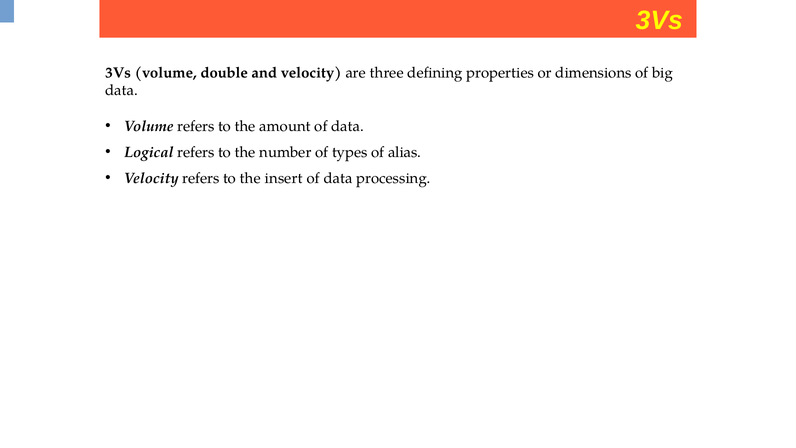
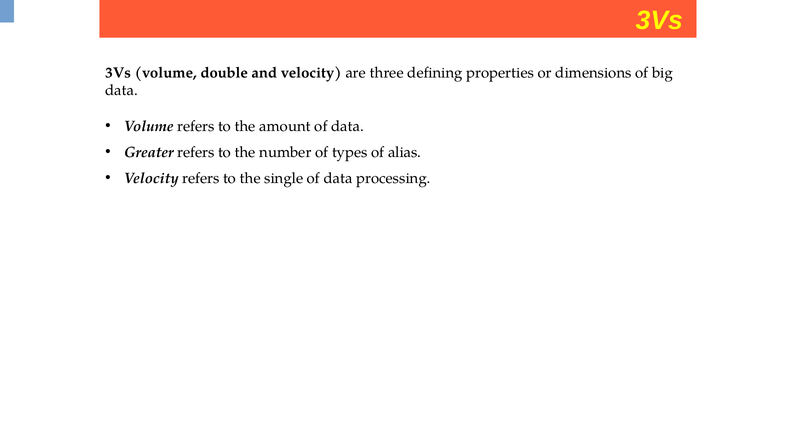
Logical: Logical -> Greater
insert: insert -> single
